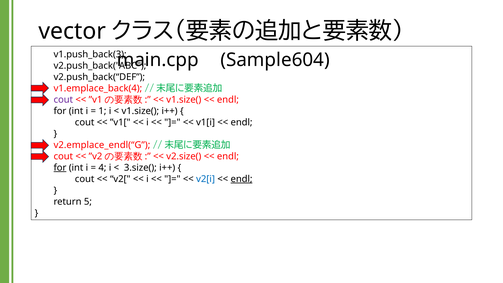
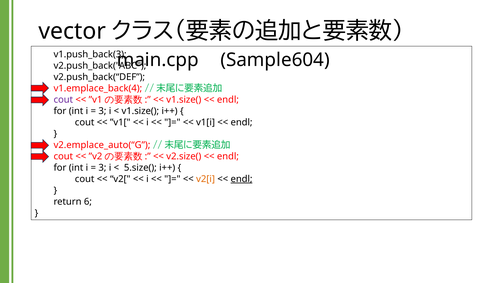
1 at (102, 111): 1 -> 3
v2.emplace_endl(“G: v2.emplace_endl(“G -> v2.emplace_auto(“G
for at (60, 168) underline: present -> none
4 at (102, 168): 4 -> 3
3.size(: 3.size( -> 5.size(
v2[i colour: blue -> orange
5: 5 -> 6
